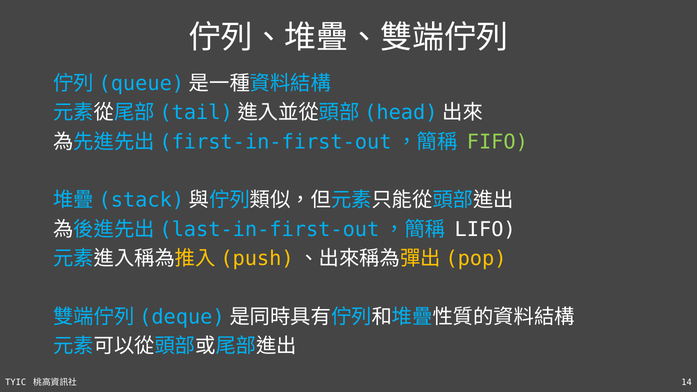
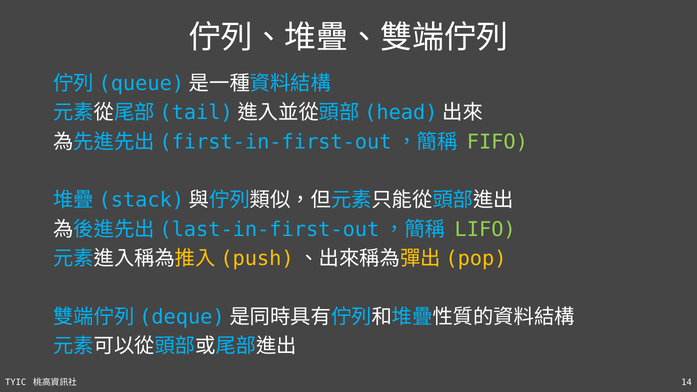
LIFO colour: white -> light green
